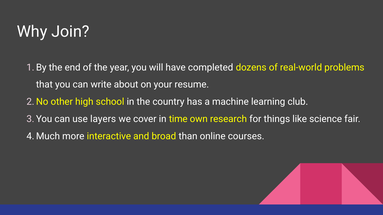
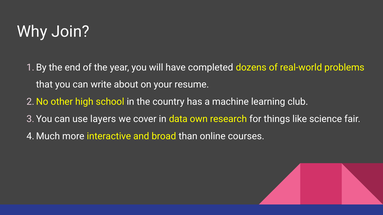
time: time -> data
